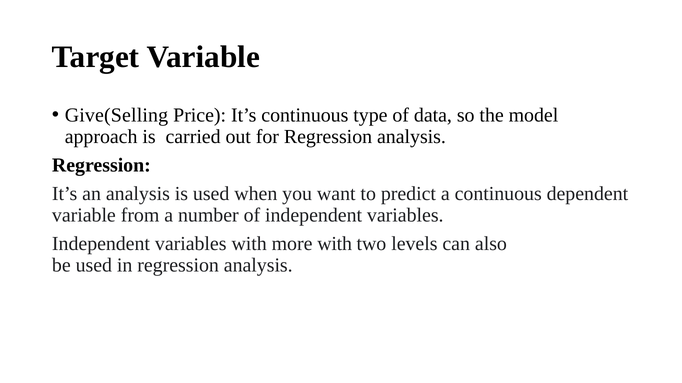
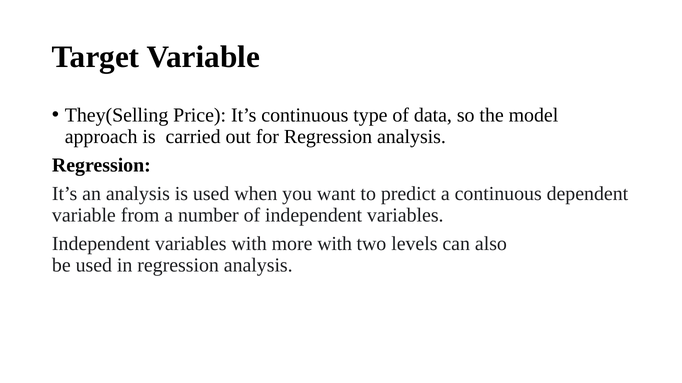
Give(Selling: Give(Selling -> They(Selling
